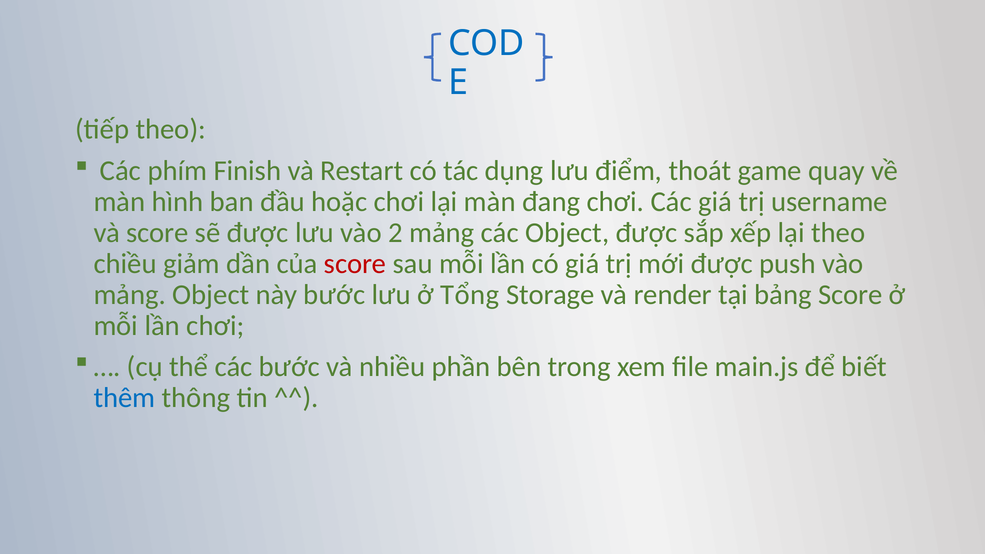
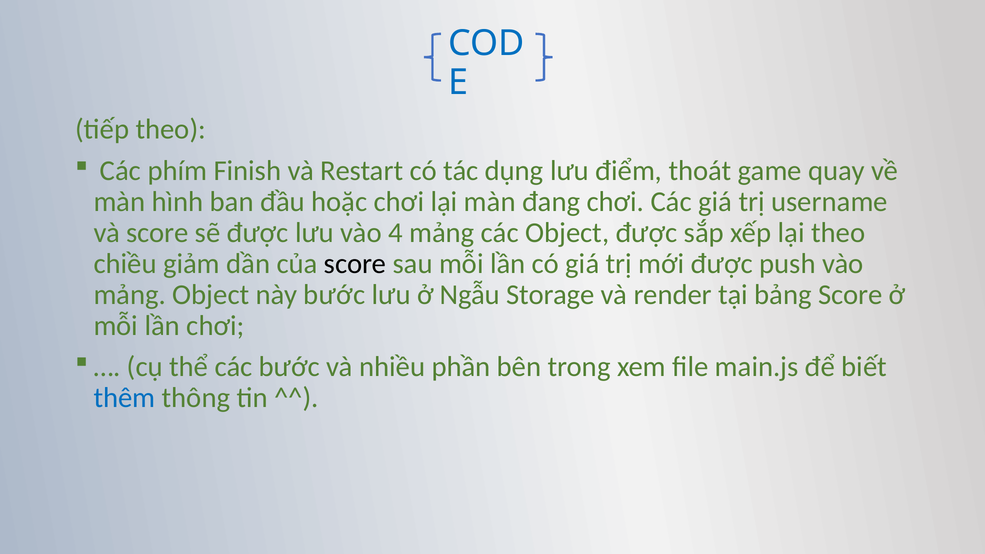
2: 2 -> 4
score at (355, 264) colour: red -> black
Tổng: Tổng -> Ngẫu
